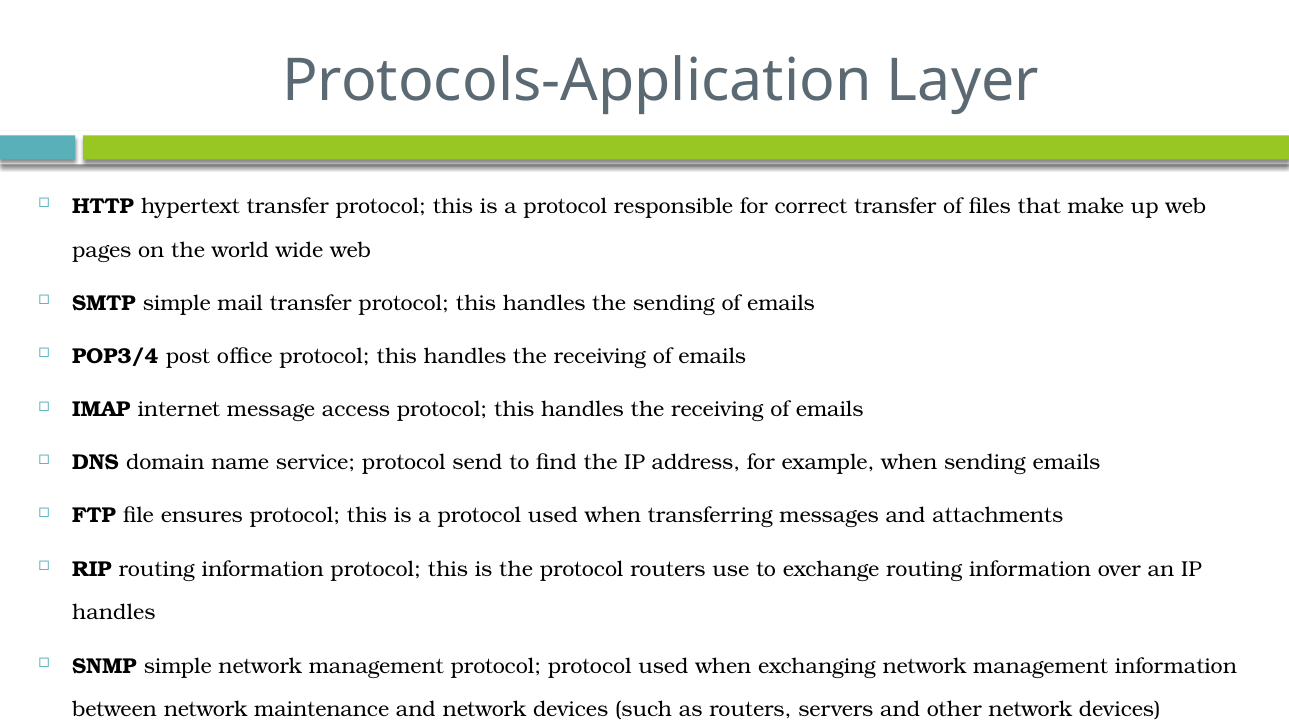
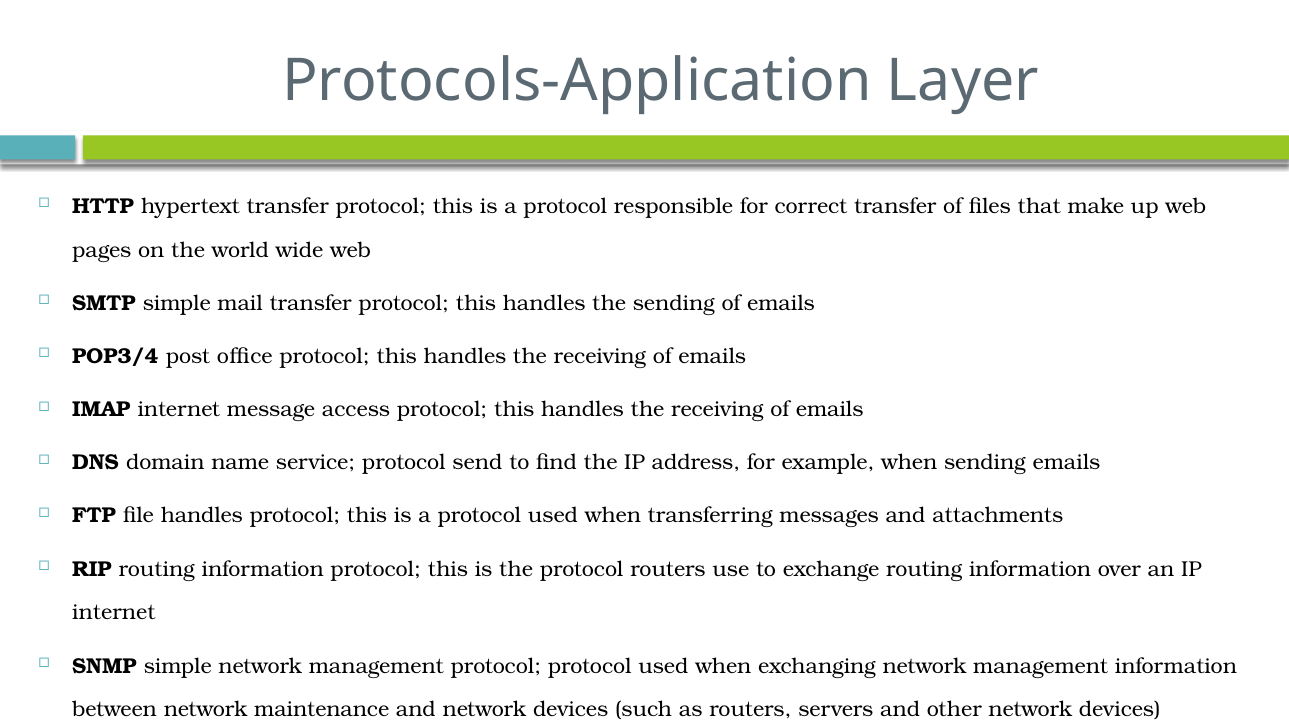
file ensures: ensures -> handles
handles at (114, 613): handles -> internet
